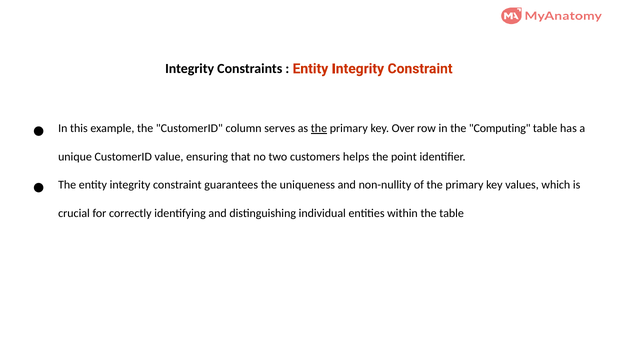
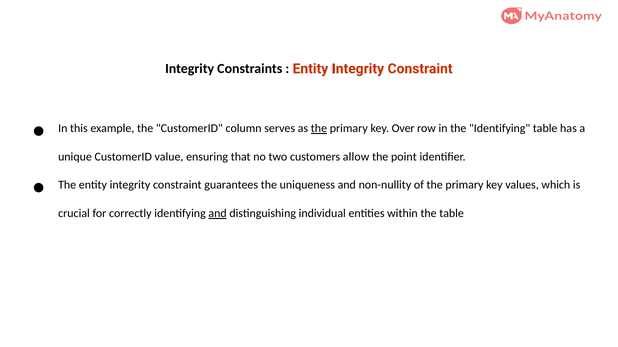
the Computing: Computing -> Identifying
helps: helps -> allow
and at (218, 214) underline: none -> present
